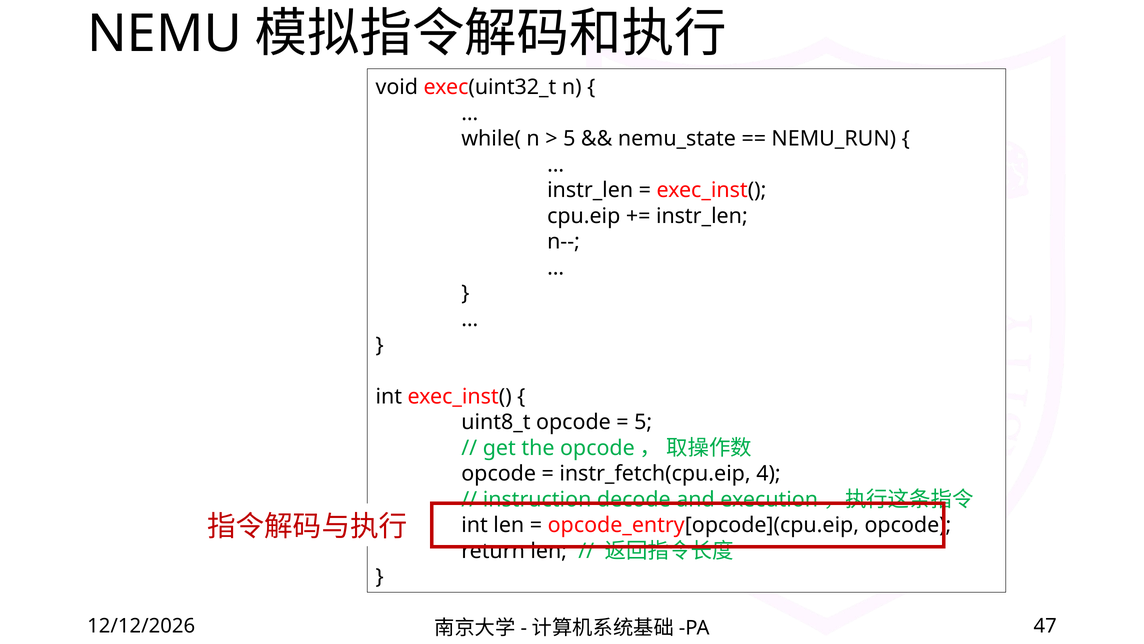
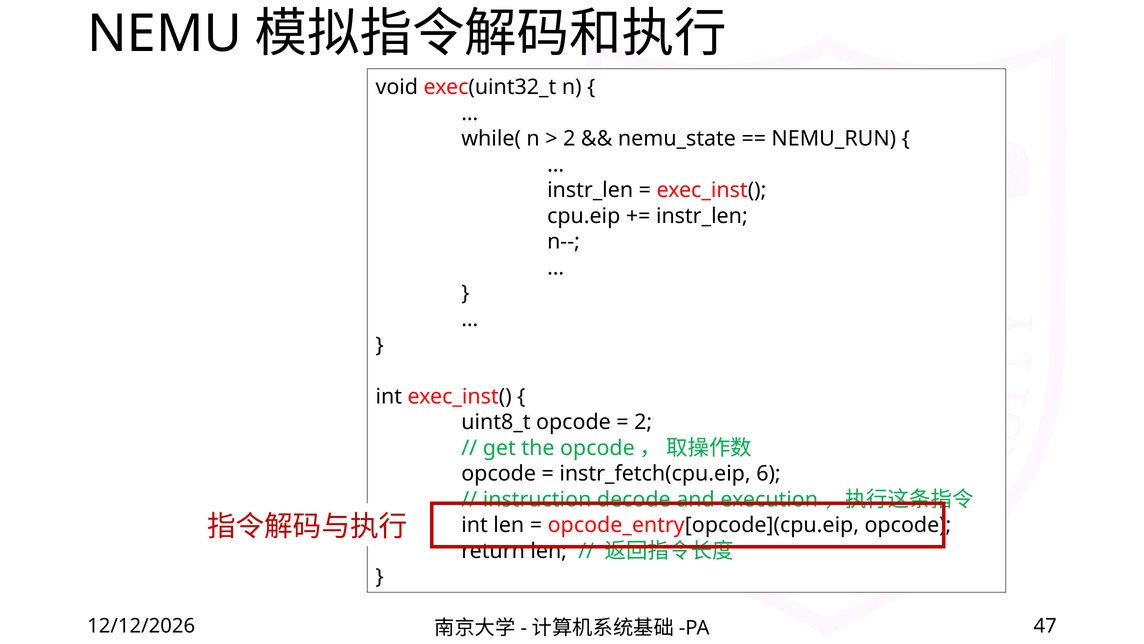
5 at (569, 139): 5 -> 2
5 at (643, 422): 5 -> 2
4: 4 -> 6
